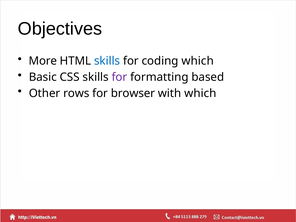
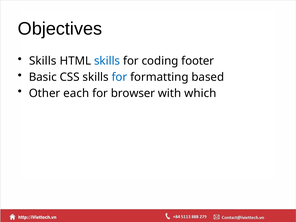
More at (43, 61): More -> Skills
coding which: which -> footer
for at (119, 77) colour: purple -> blue
rows: rows -> each
